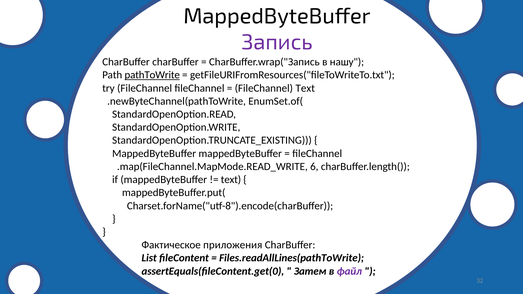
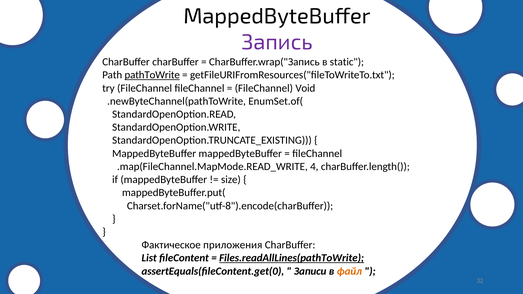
нашу: нашу -> static
FileChannel Text: Text -> Void
6: 6 -> 4
text at (231, 180): text -> size
Files.readAllLines(pathToWrite underline: none -> present
Затем: Затем -> Записи
файл colour: purple -> orange
